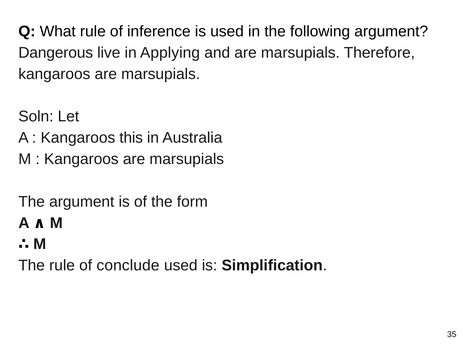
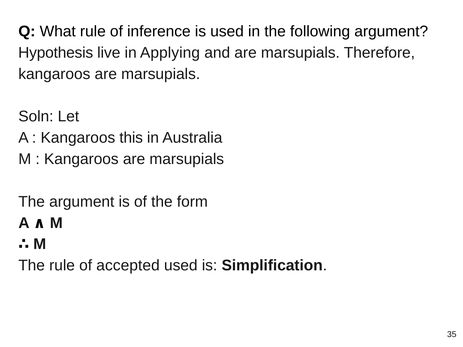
Dangerous: Dangerous -> Hypothesis
conclude: conclude -> accepted
